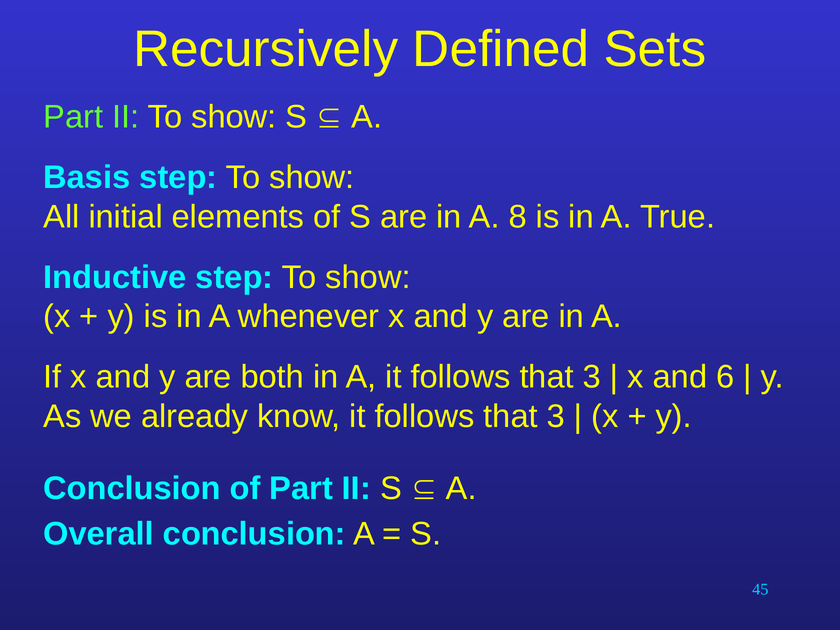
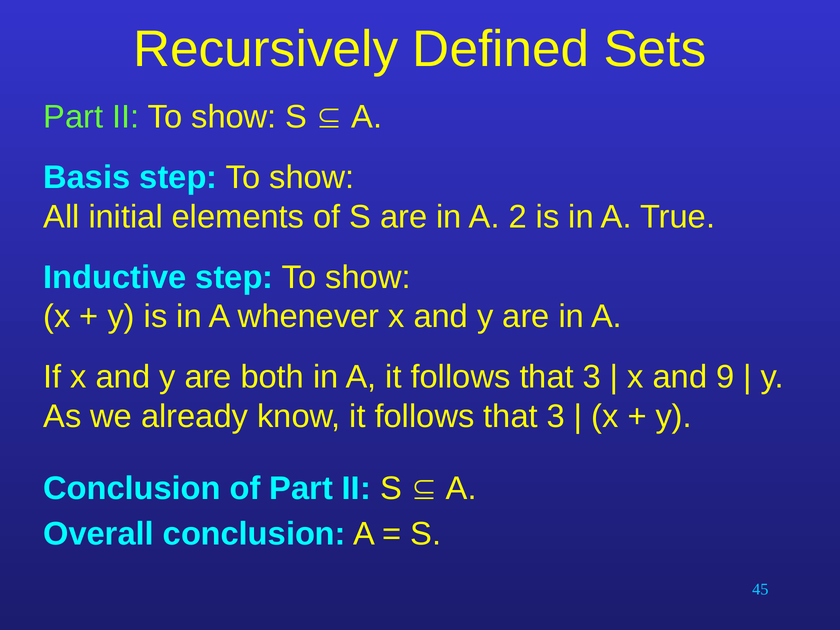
8: 8 -> 2
6: 6 -> 9
